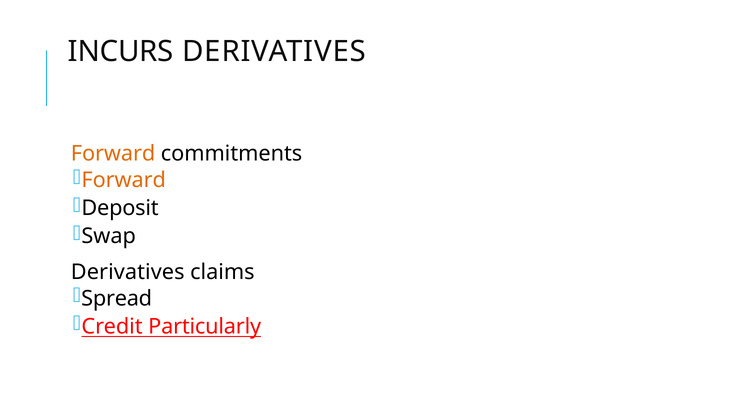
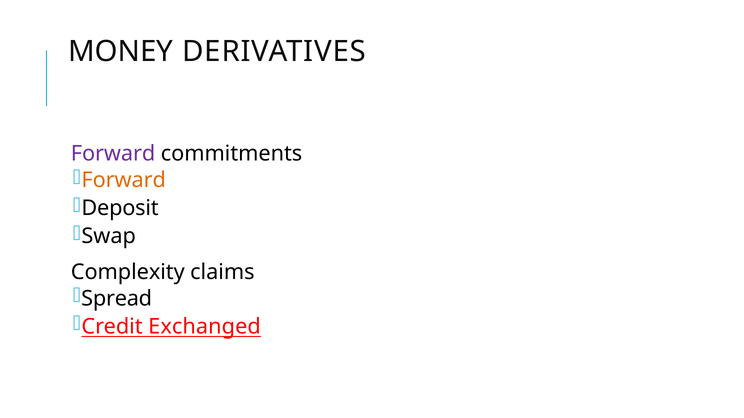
INCURS: INCURS -> MONEY
Forward at (113, 154) colour: orange -> purple
Derivatives at (128, 272): Derivatives -> Complexity
Particularly: Particularly -> Exchanged
